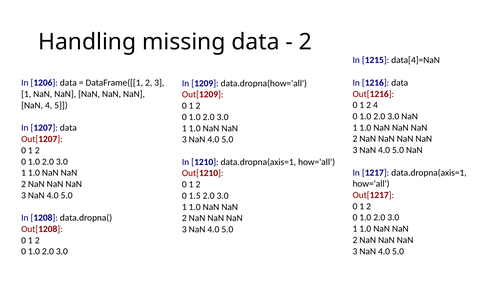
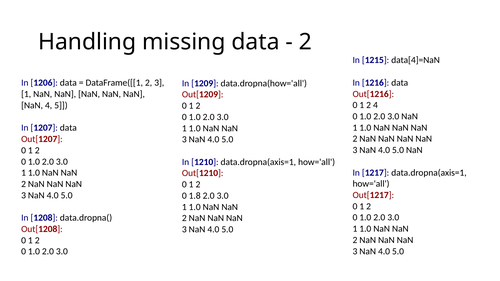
1.5: 1.5 -> 1.8
